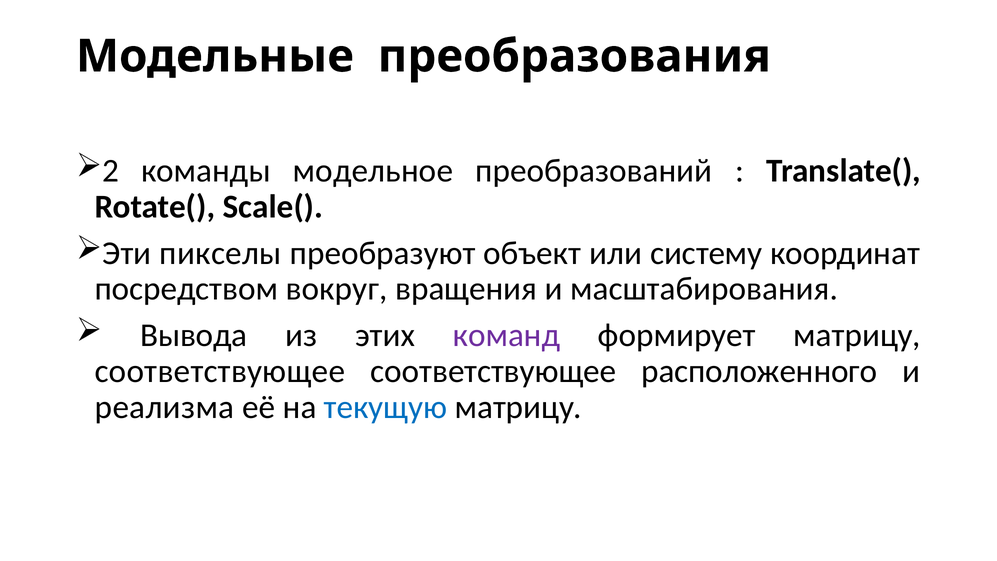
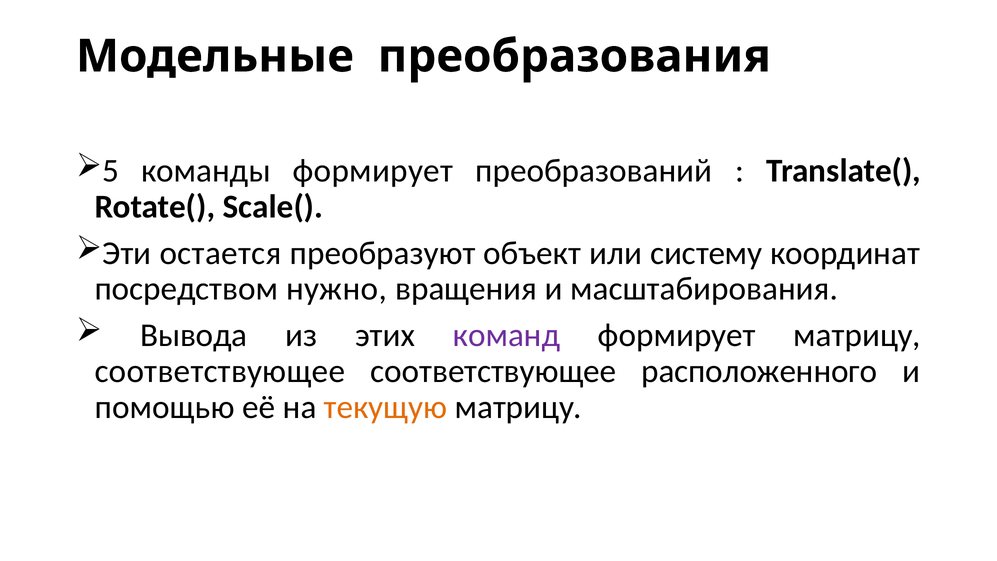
2: 2 -> 5
команды модельное: модельное -> формирует
пикселы: пикселы -> остается
вокруг: вокруг -> нужно
реализма: реализма -> помощью
текущую colour: blue -> orange
